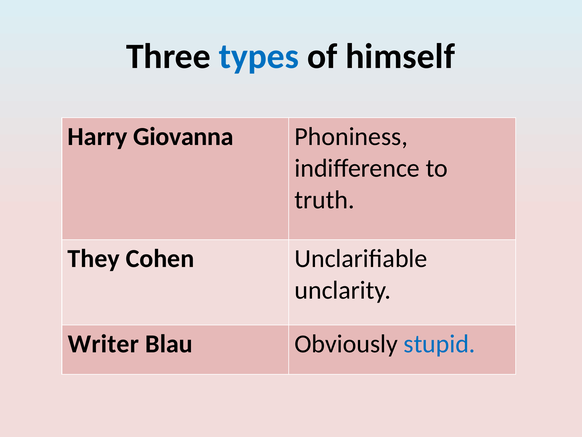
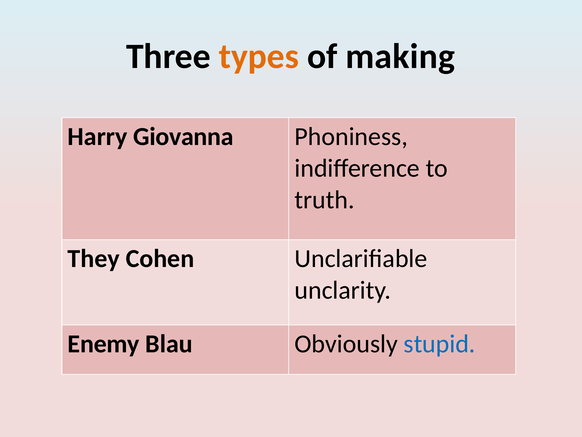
types colour: blue -> orange
himself: himself -> making
Writer: Writer -> Enemy
